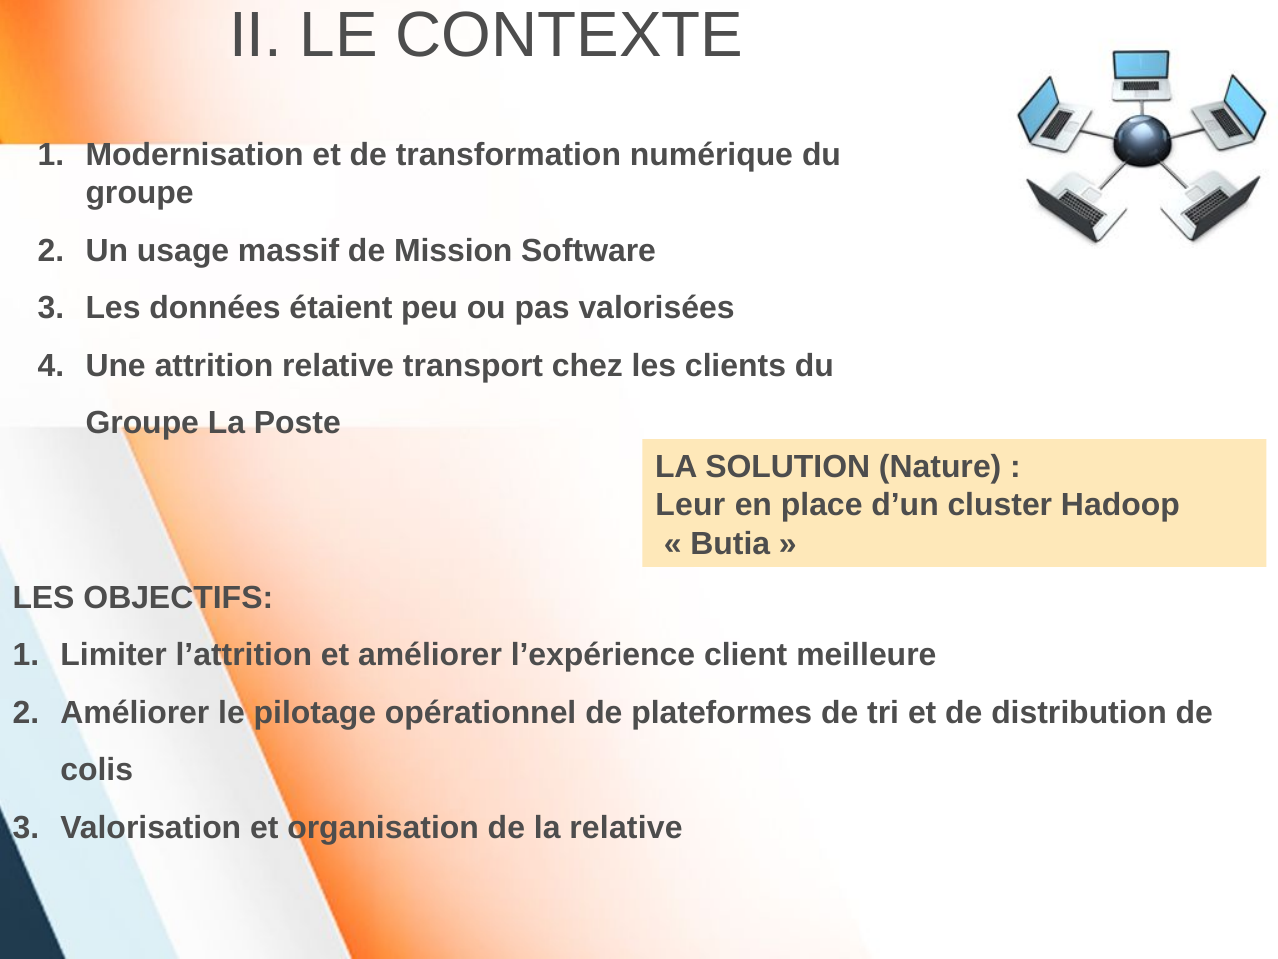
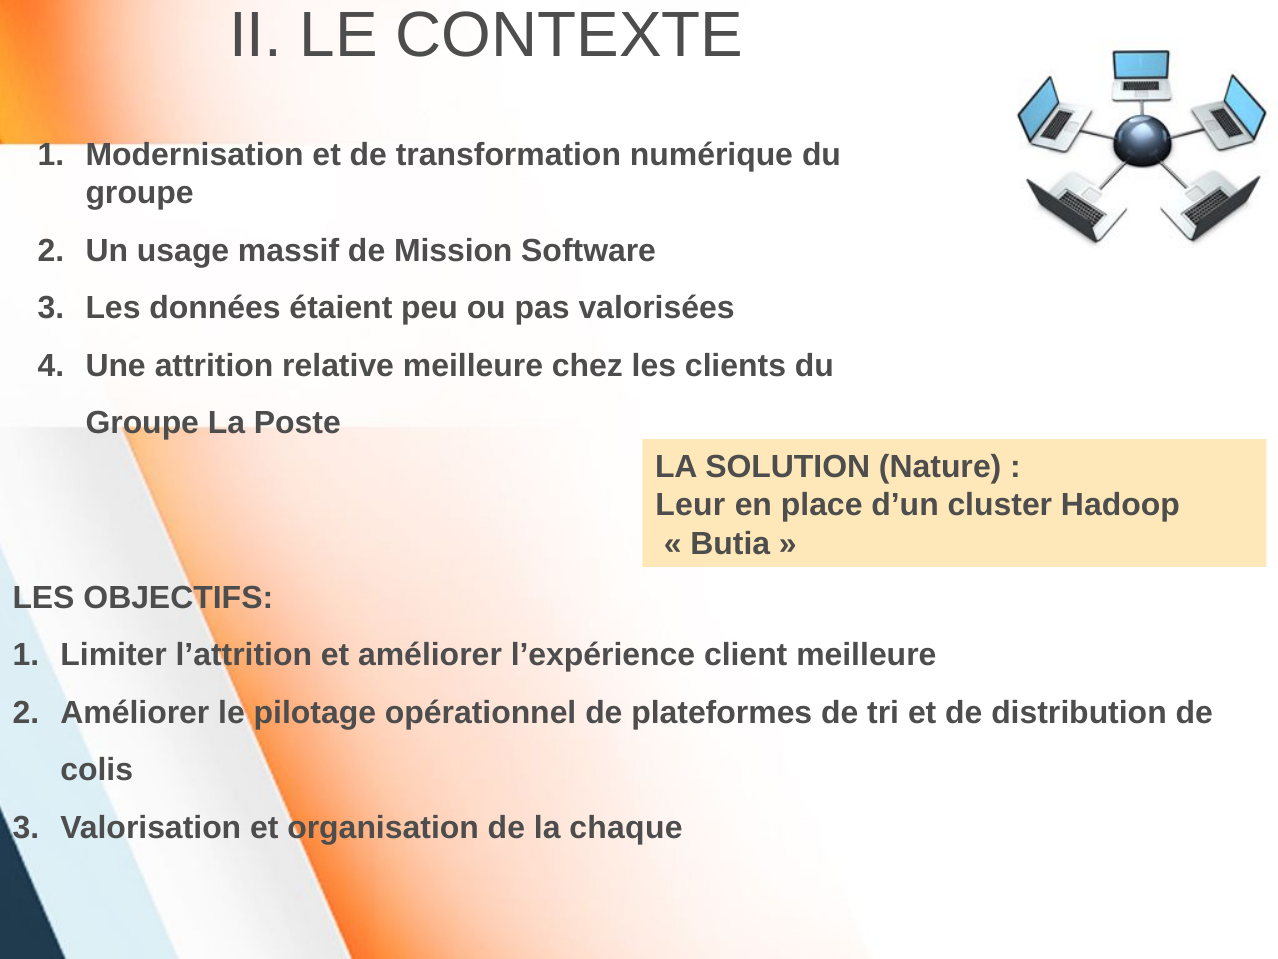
relative transport: transport -> meilleure
la relative: relative -> chaque
